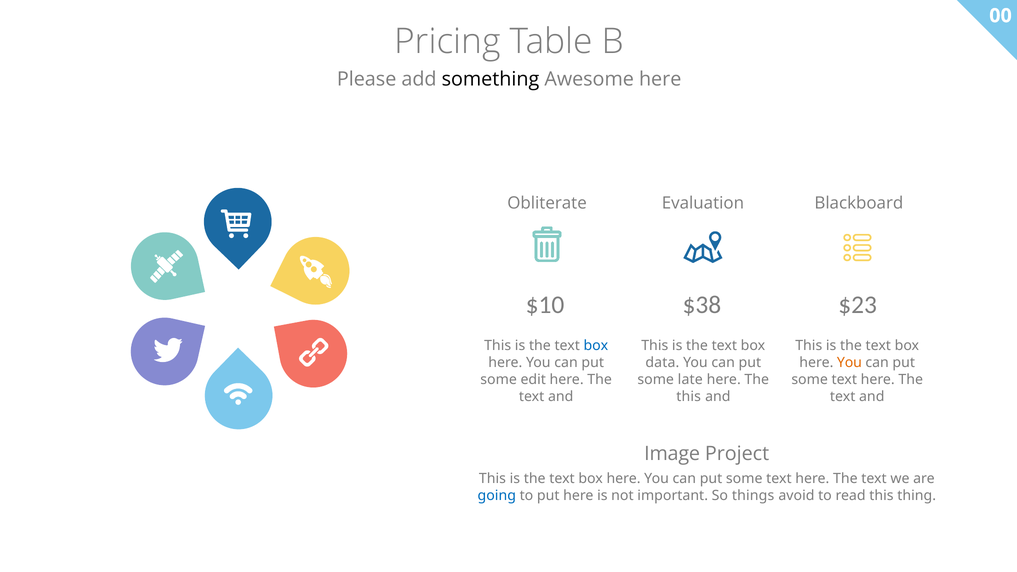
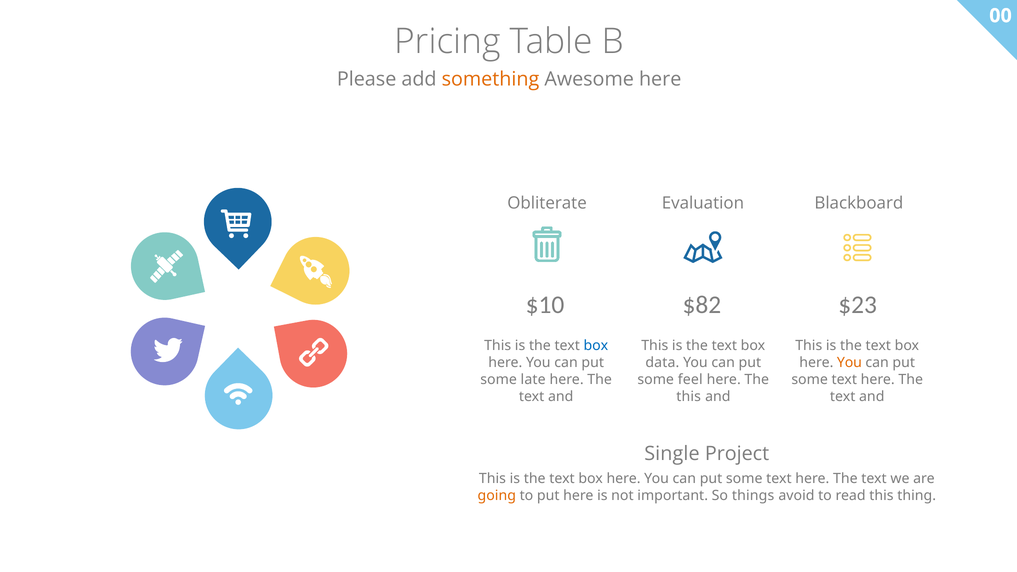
something colour: black -> orange
$38: $38 -> $82
edit: edit -> late
late: late -> feel
Image: Image -> Single
going colour: blue -> orange
